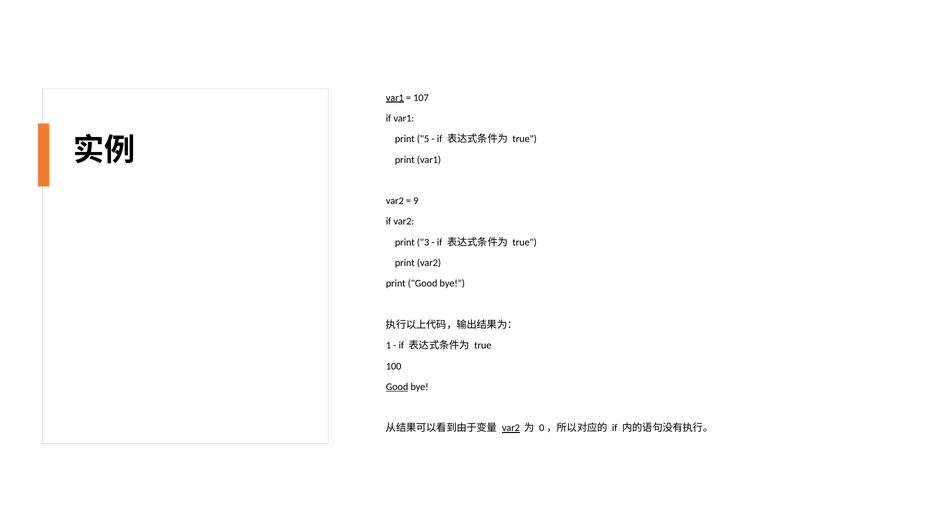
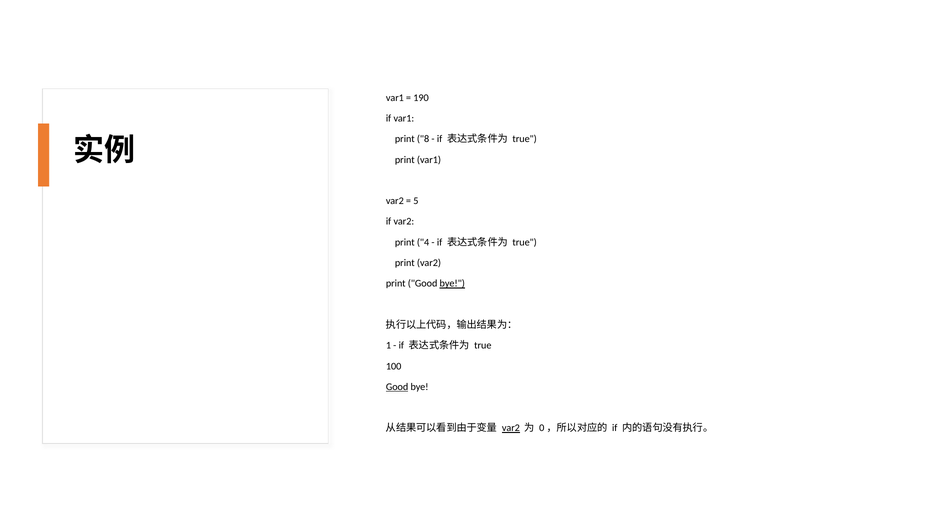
var1 at (395, 98) underline: present -> none
107: 107 -> 190
5: 5 -> 8
9: 9 -> 5
3: 3 -> 4
bye at (452, 283) underline: none -> present
